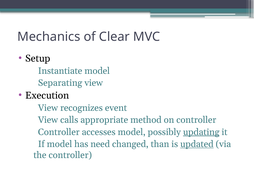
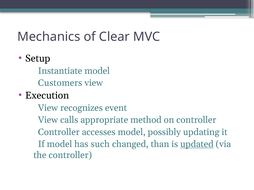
Separating: Separating -> Customers
updating underline: present -> none
need: need -> such
